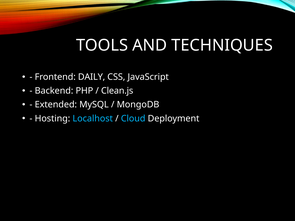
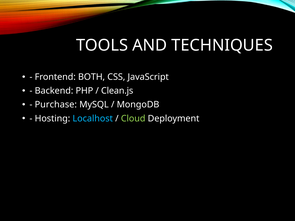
DAILY: DAILY -> BOTH
Extended: Extended -> Purchase
Cloud colour: light blue -> light green
